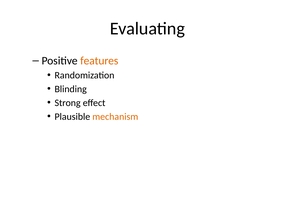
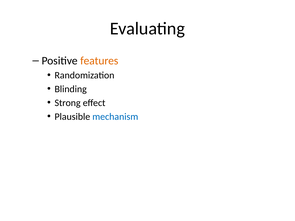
mechanism colour: orange -> blue
